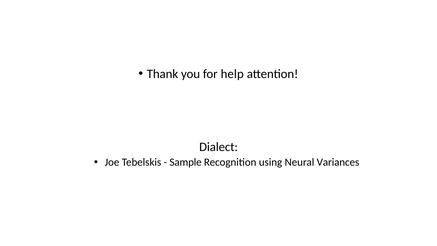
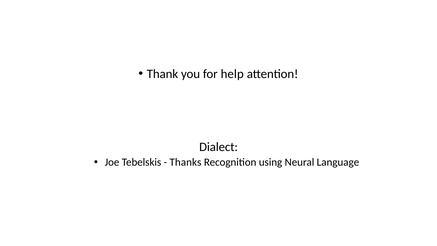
Sample: Sample -> Thanks
Variances: Variances -> Language
